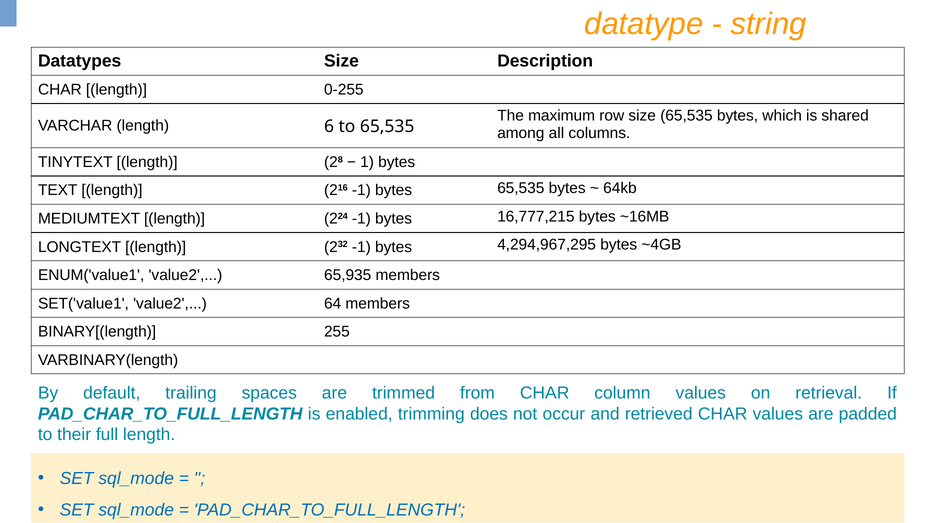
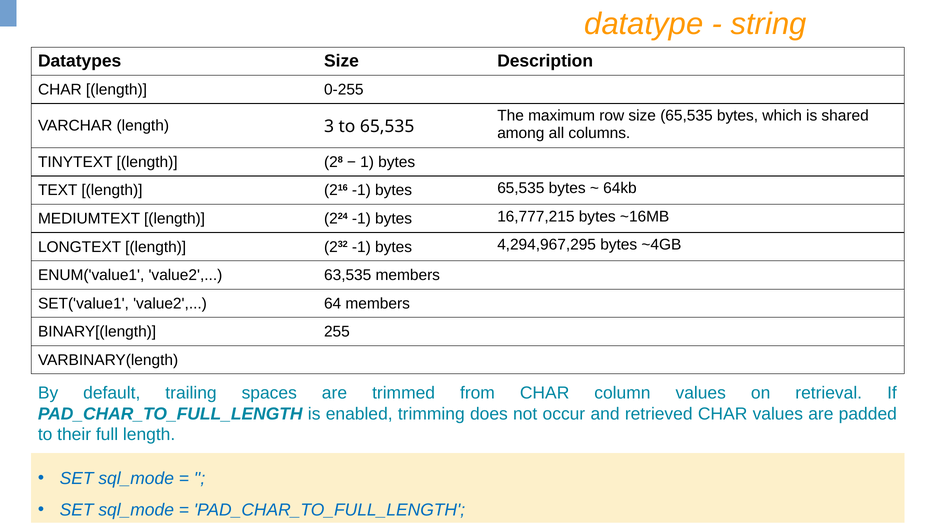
6: 6 -> 3
65,935: 65,935 -> 63,535
